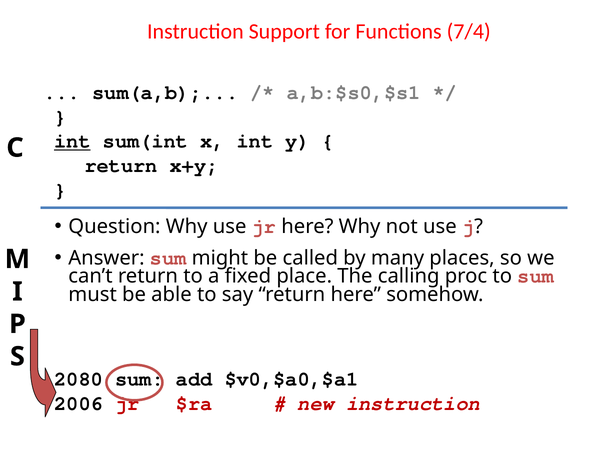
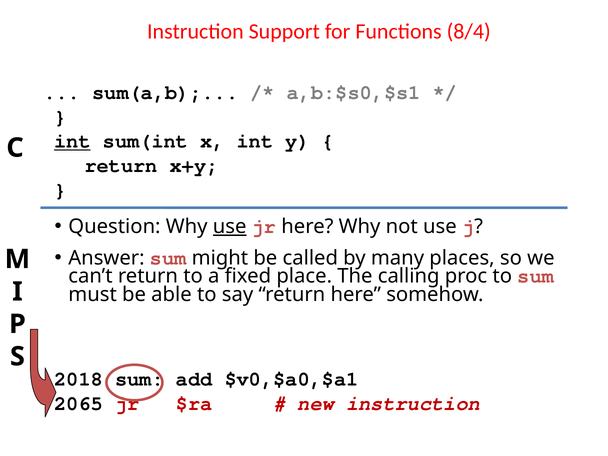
7/4: 7/4 -> 8/4
use at (230, 226) underline: none -> present
2080: 2080 -> 2018
2006: 2006 -> 2065
